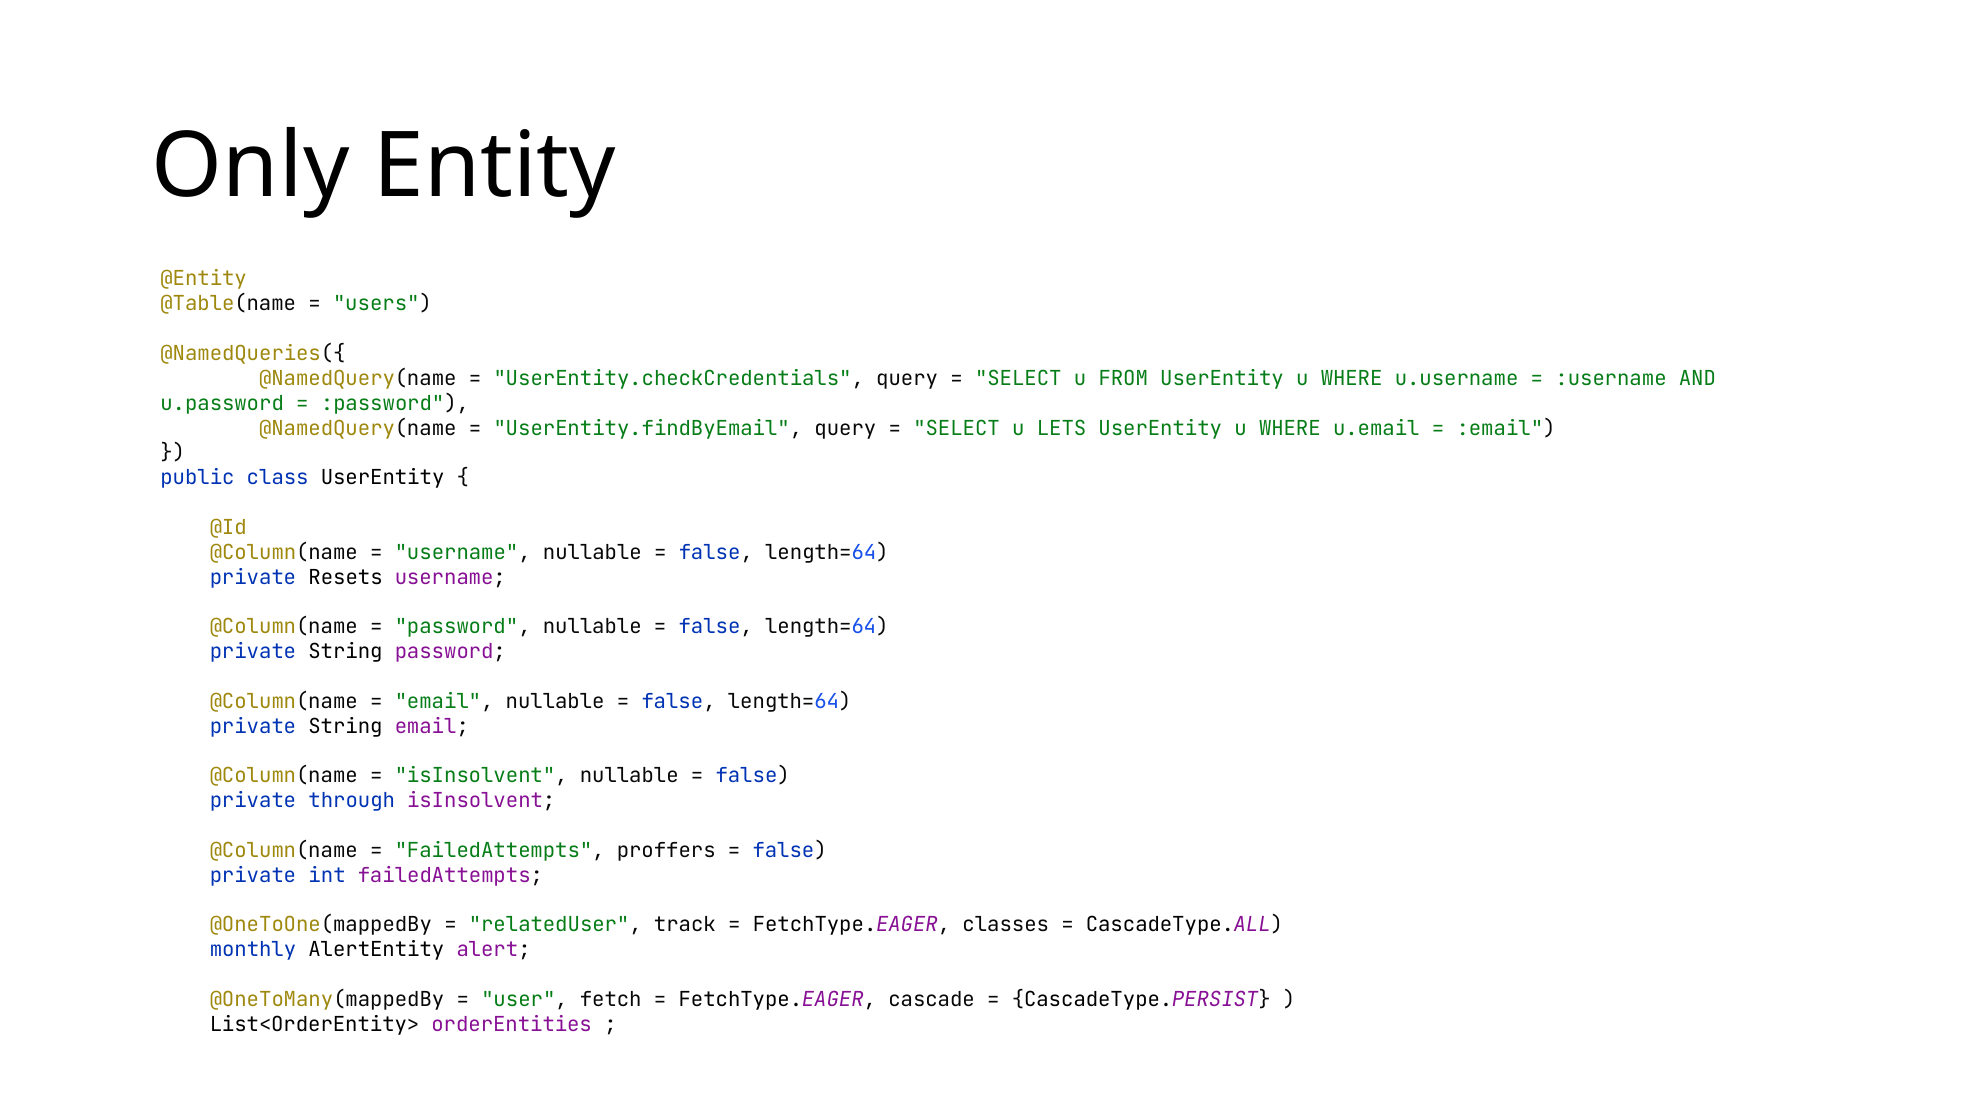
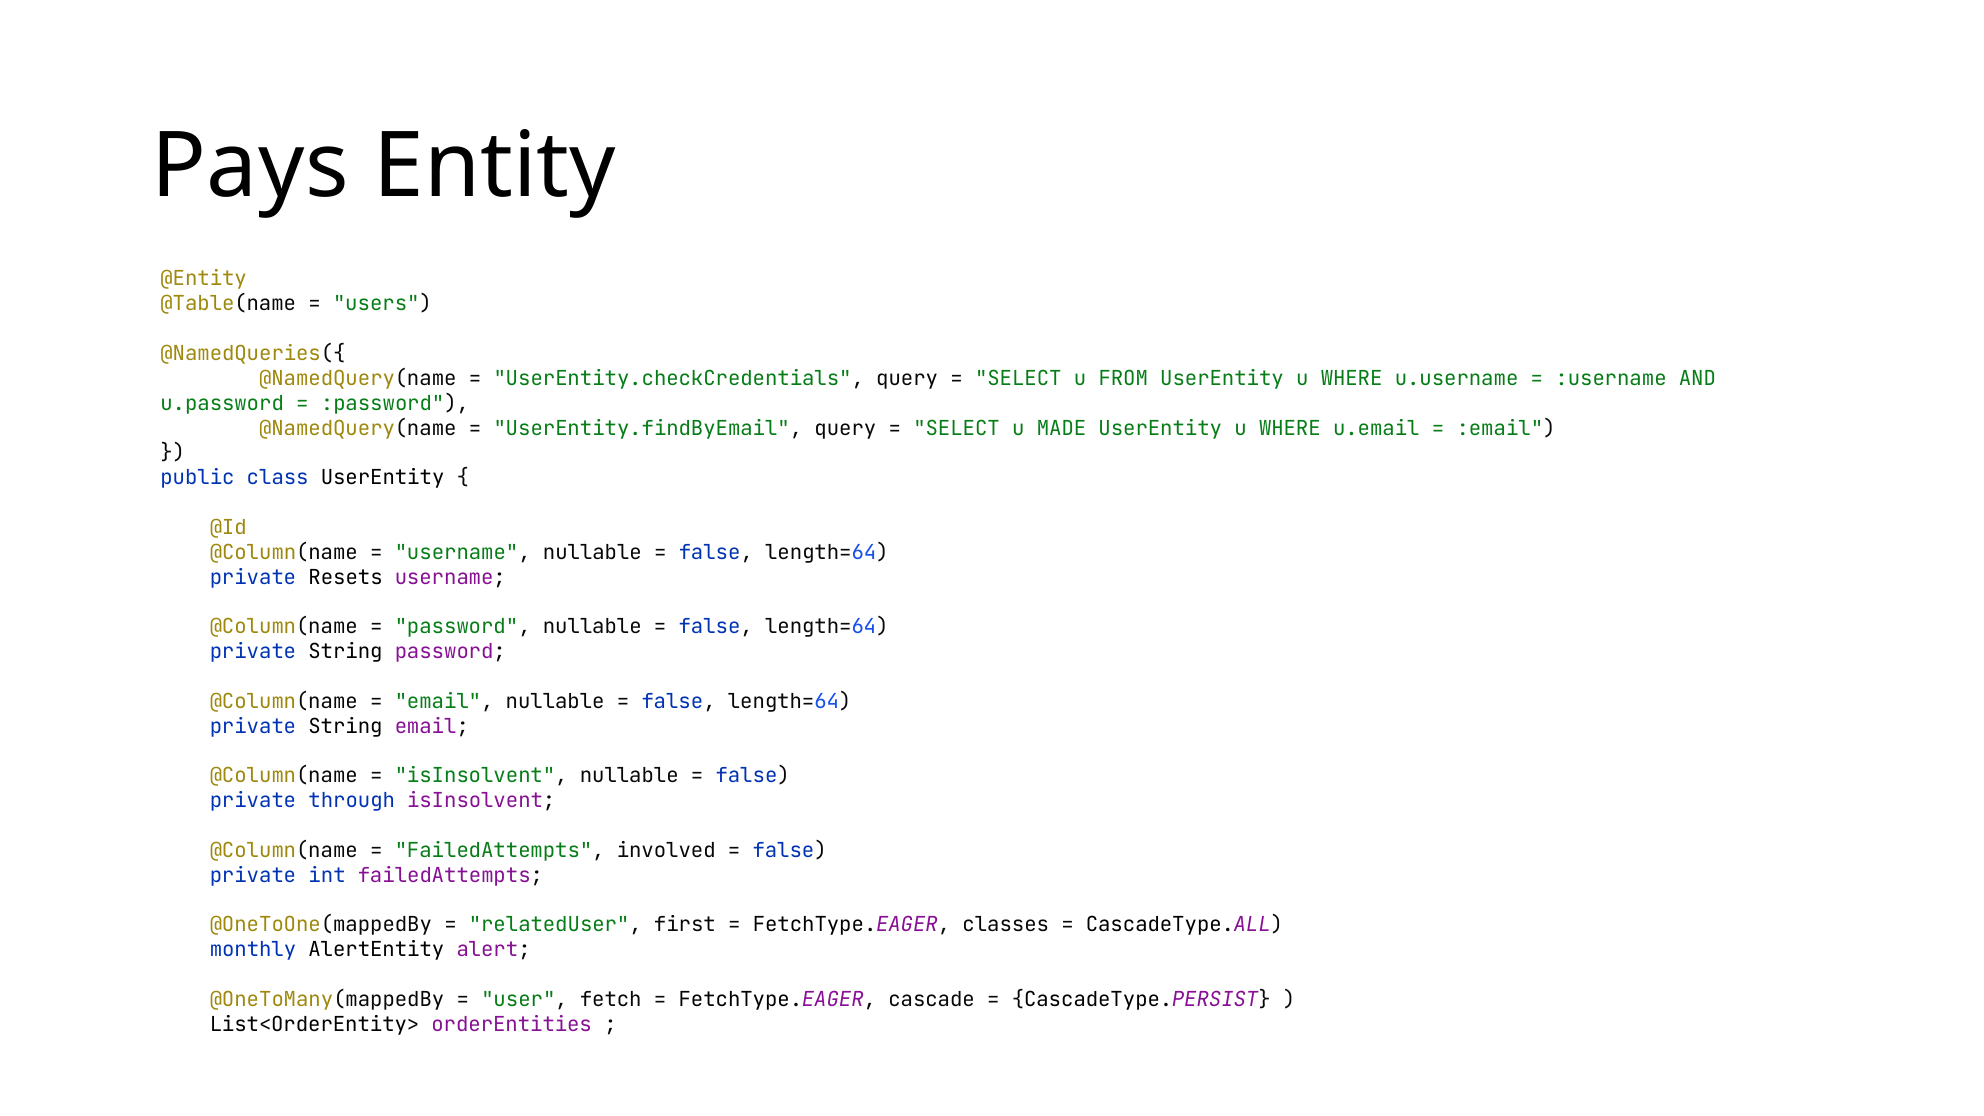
Only: Only -> Pays
LETS: LETS -> MADE
proffers: proffers -> involved
track: track -> first
